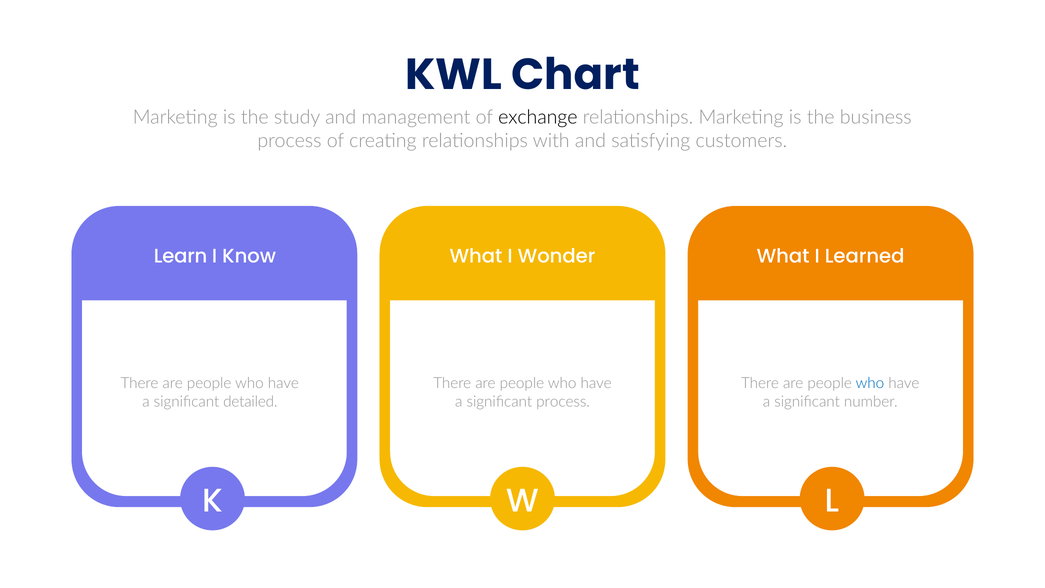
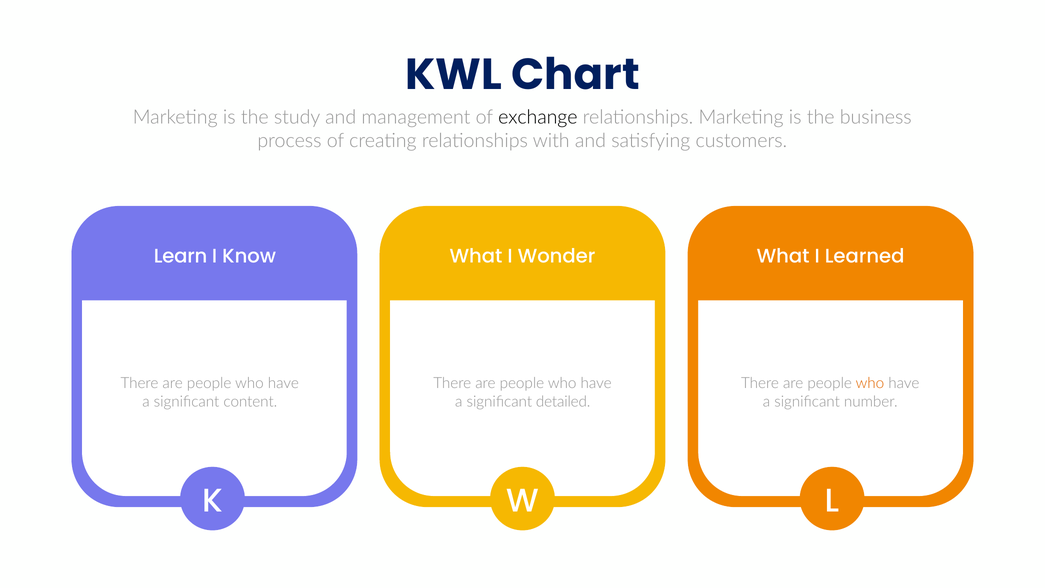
who at (870, 383) colour: blue -> orange
detailed: detailed -> content
significant process: process -> detailed
